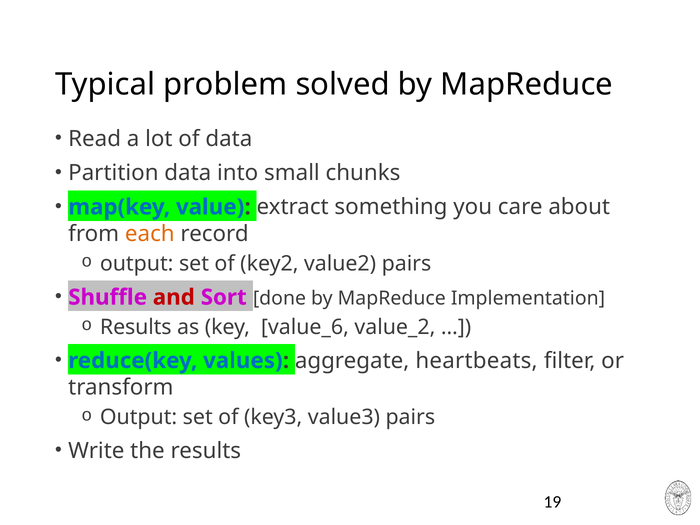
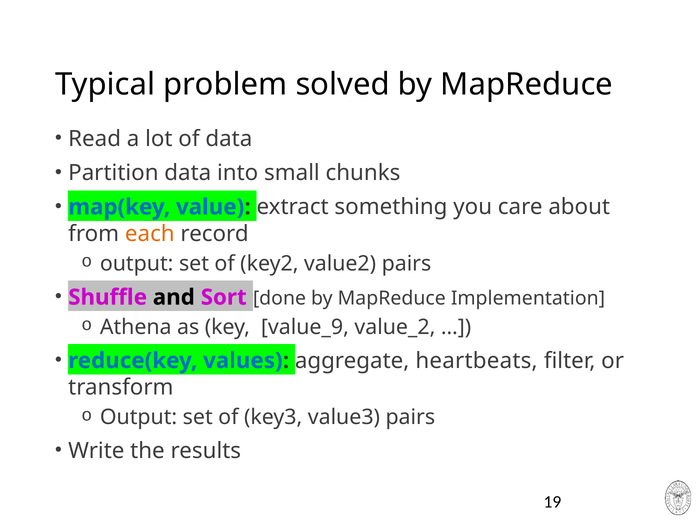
and colour: red -> black
Results at (136, 327): Results -> Athena
value_6: value_6 -> value_9
